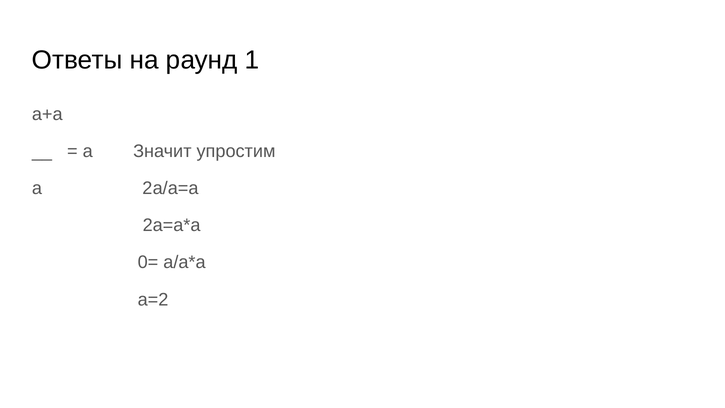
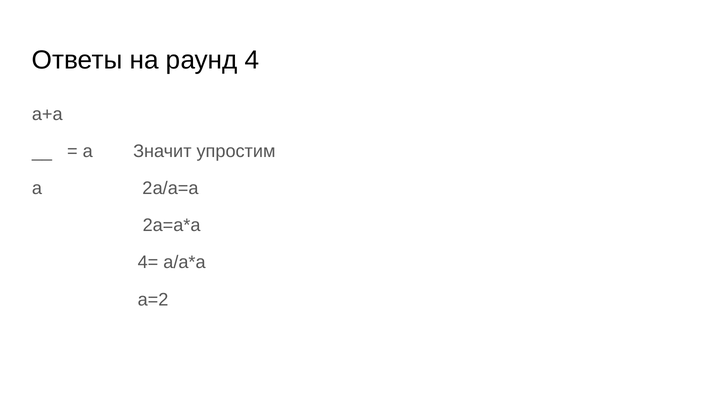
1: 1 -> 4
0=: 0= -> 4=
